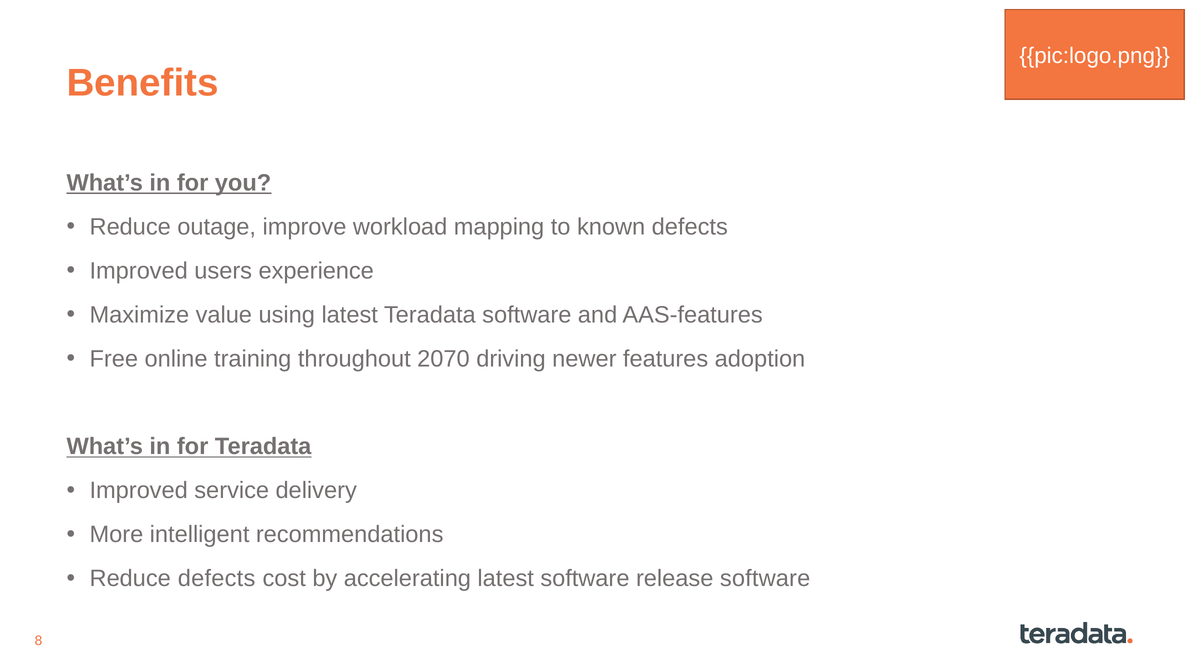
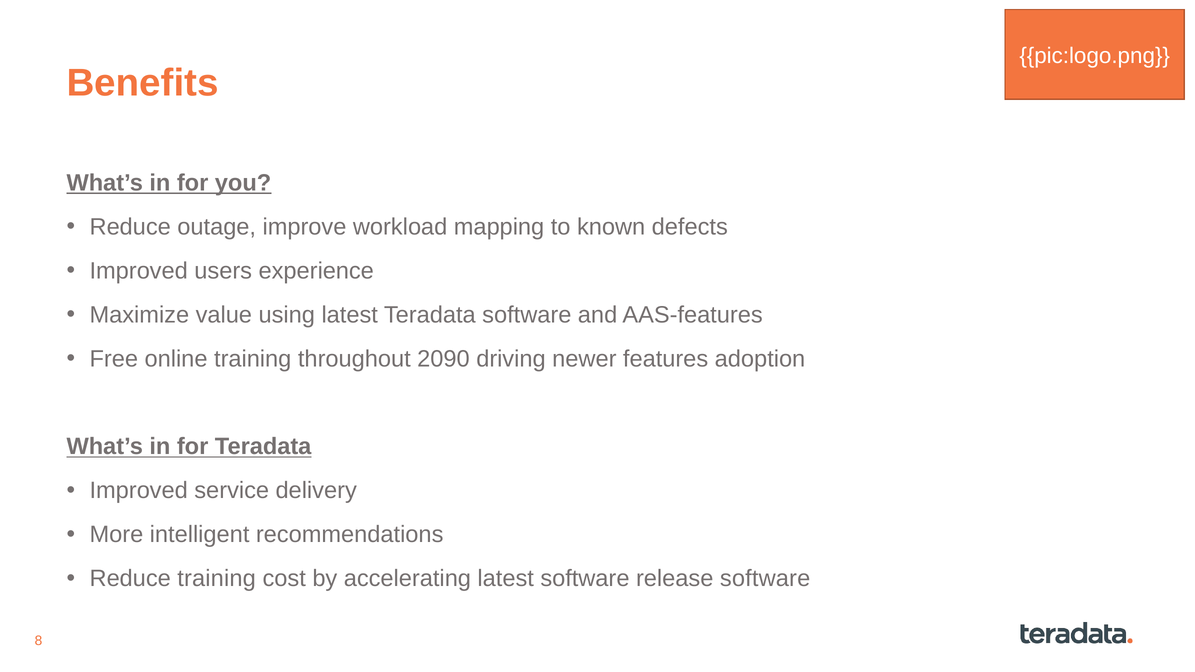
2070: 2070 -> 2090
Reduce defects: defects -> training
